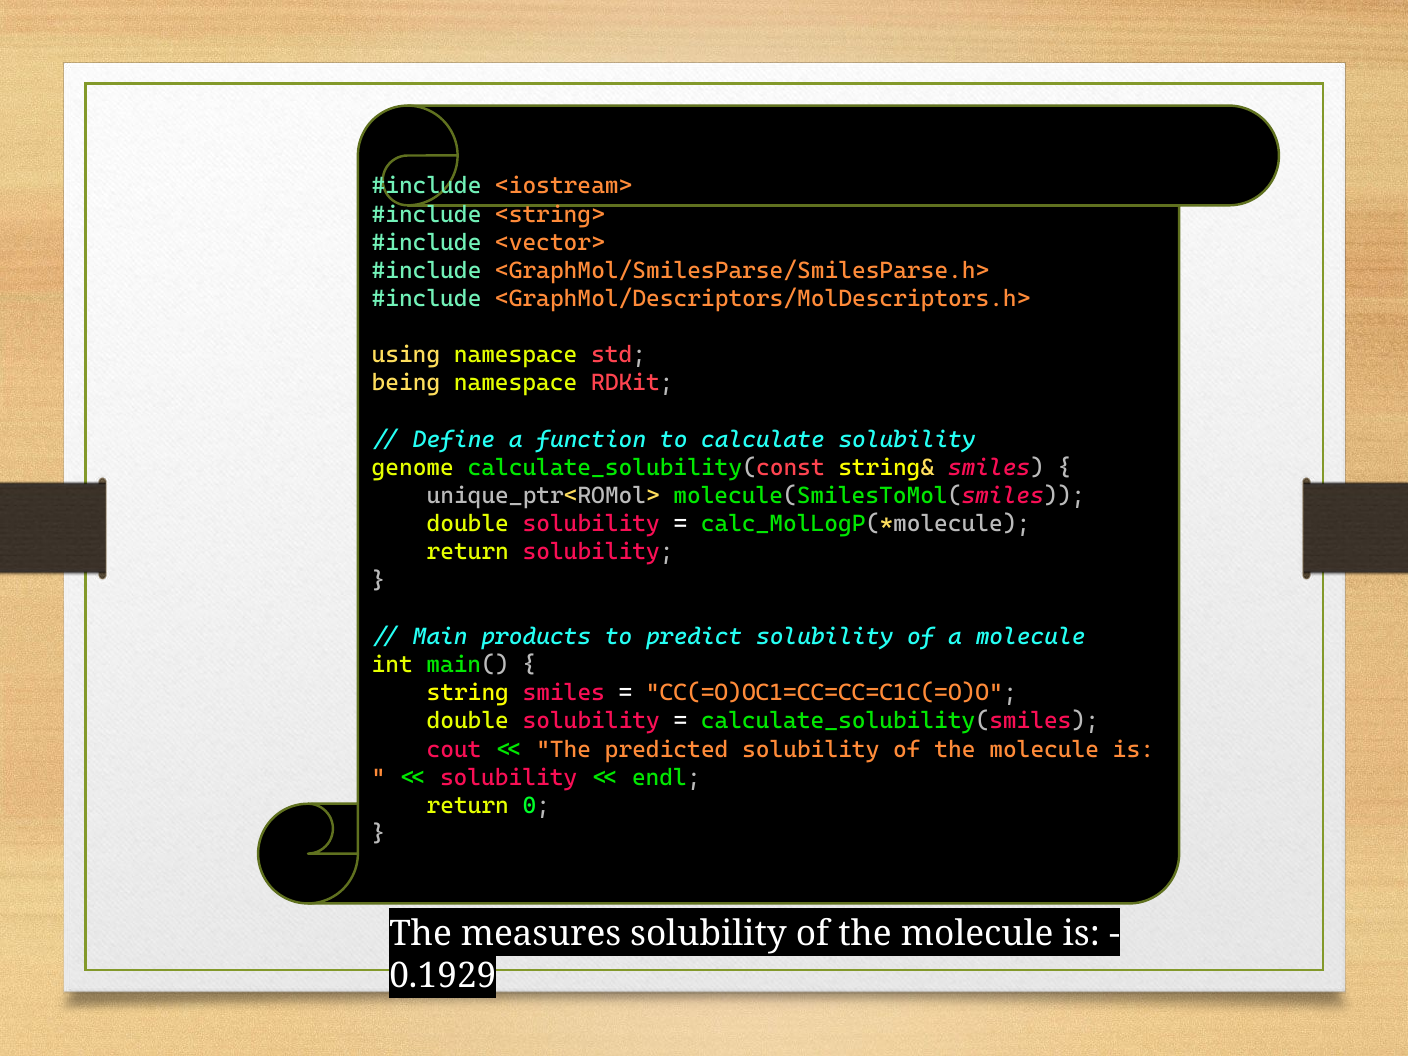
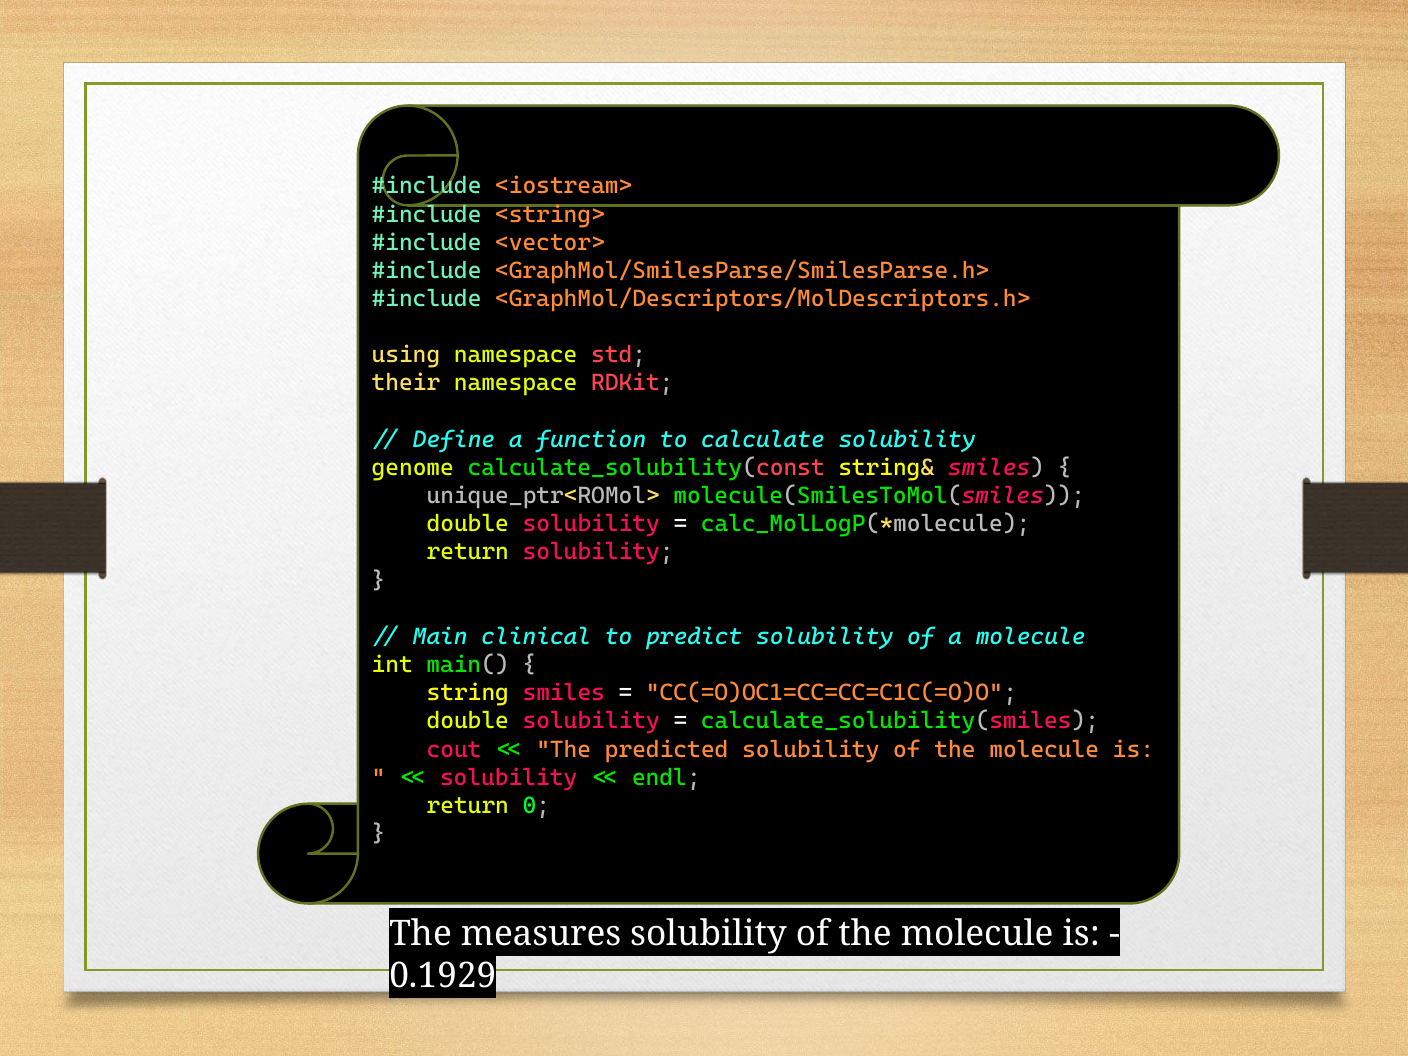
being: being -> their
products: products -> clinical
